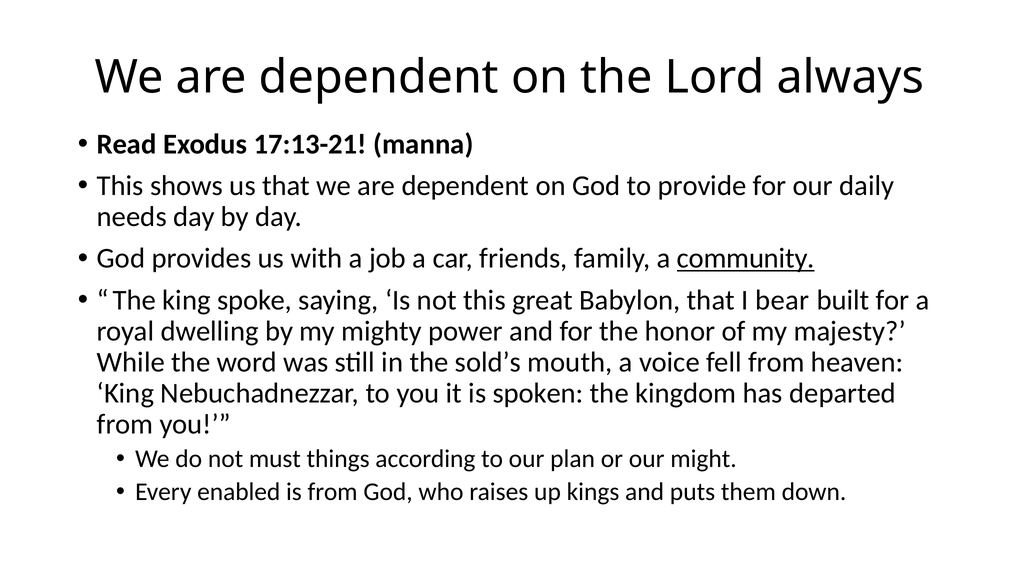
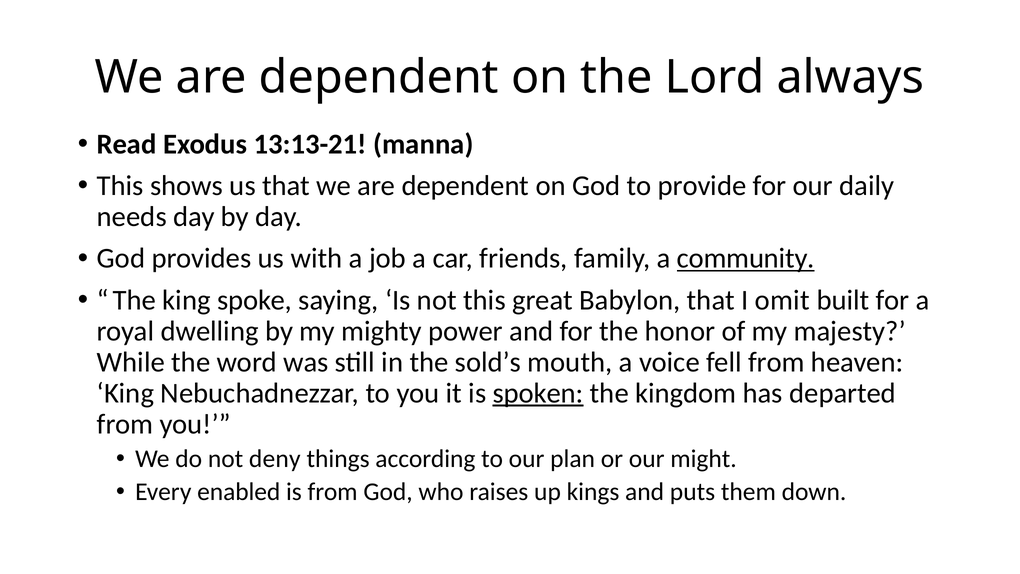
17:13-21: 17:13-21 -> 13:13-21
bear: bear -> omit
spoken underline: none -> present
must: must -> deny
